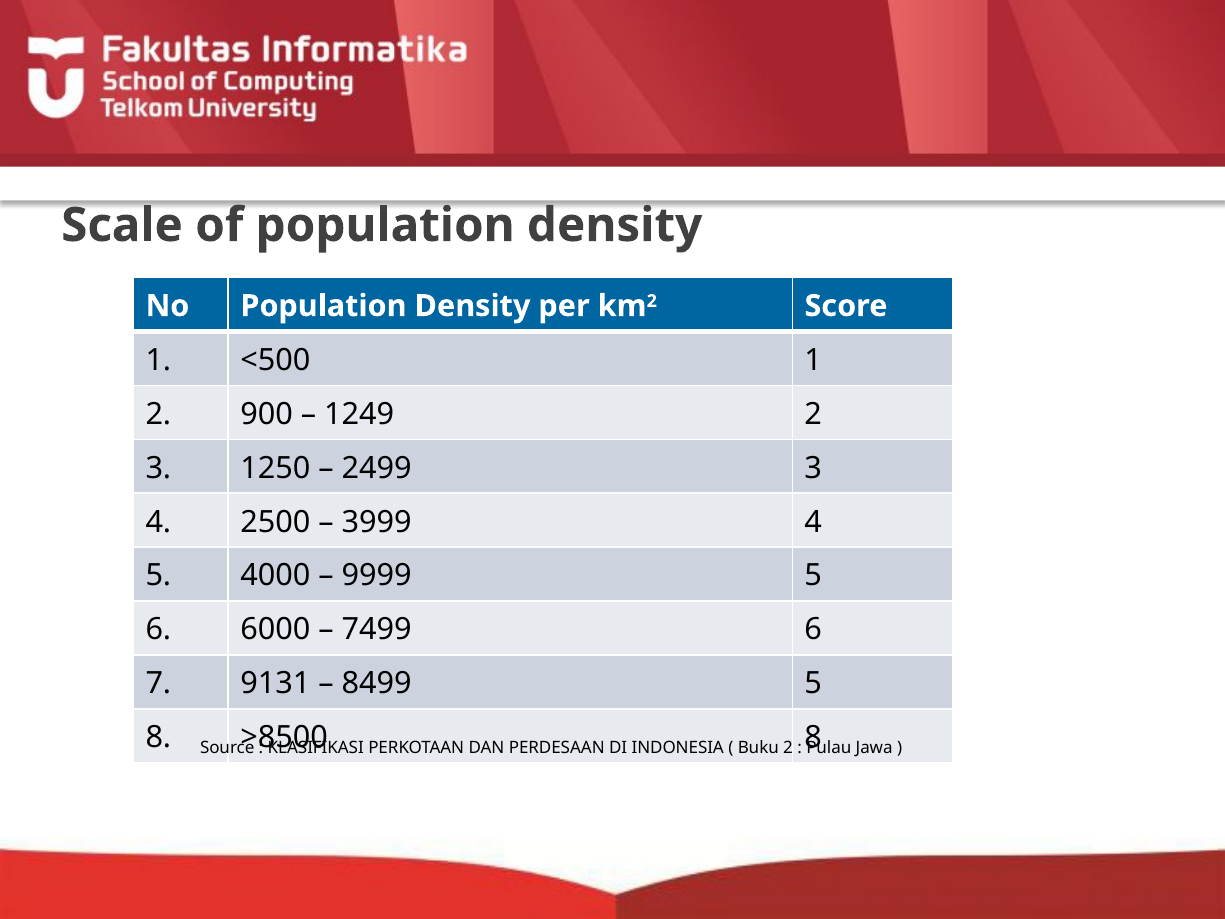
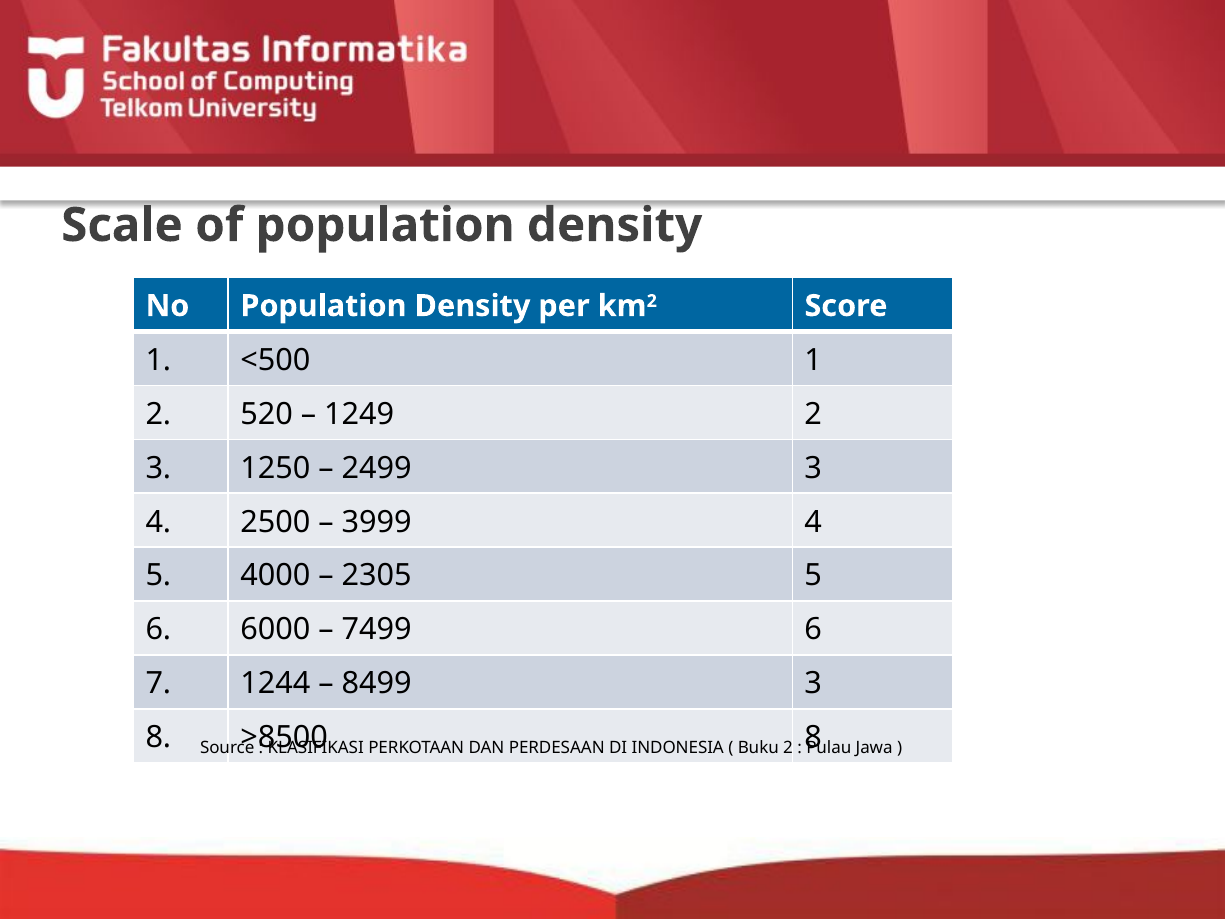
900: 900 -> 520
9999: 9999 -> 2305
9131: 9131 -> 1244
8499 5: 5 -> 3
